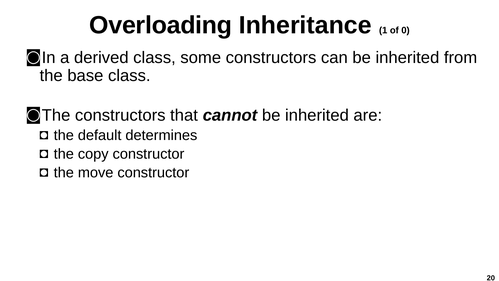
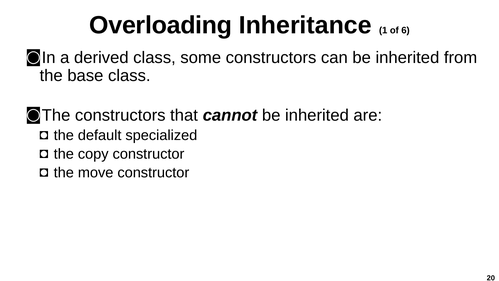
0: 0 -> 6
determines: determines -> specialized
